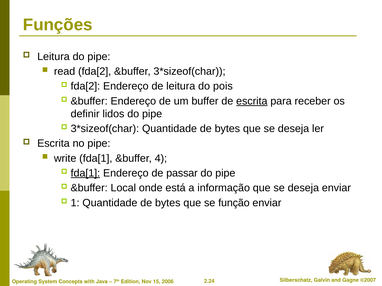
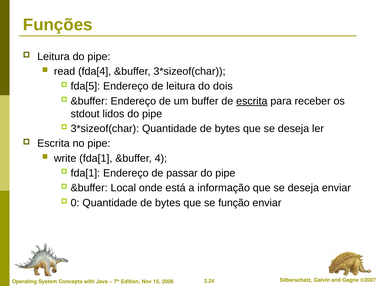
read fda[2: fda[2 -> fda[4
fda[2 at (85, 86): fda[2 -> fda[5
pois: pois -> dois
definir: definir -> stdout
fda[1 at (85, 173) underline: present -> none
1: 1 -> 0
